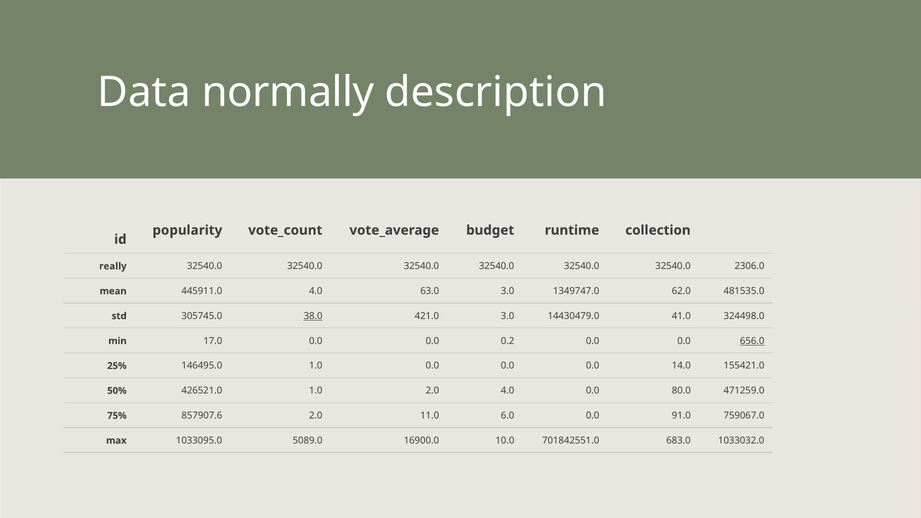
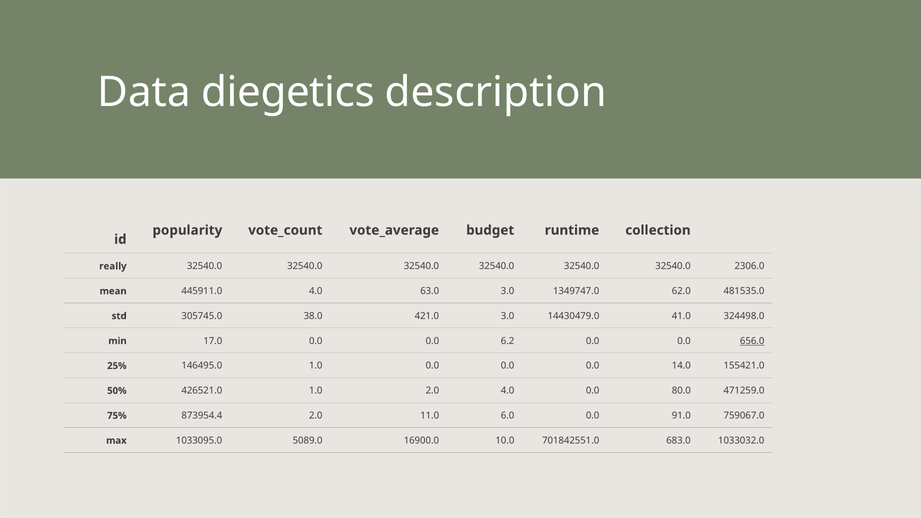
normally: normally -> diegetics
38.0 underline: present -> none
0.2: 0.2 -> 6.2
857907.6: 857907.6 -> 873954.4
